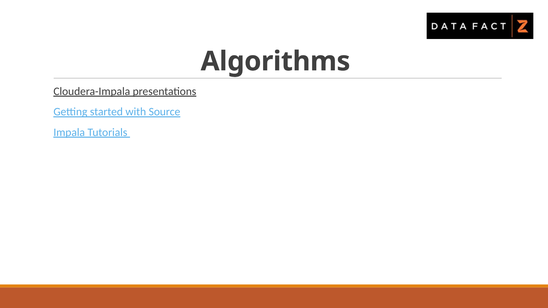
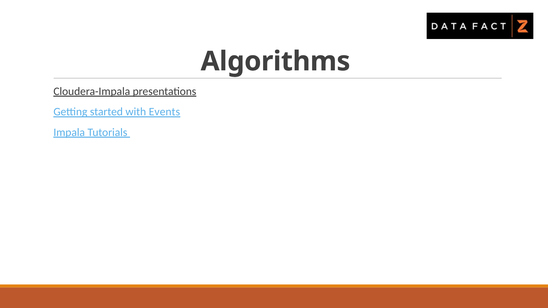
Source: Source -> Events
